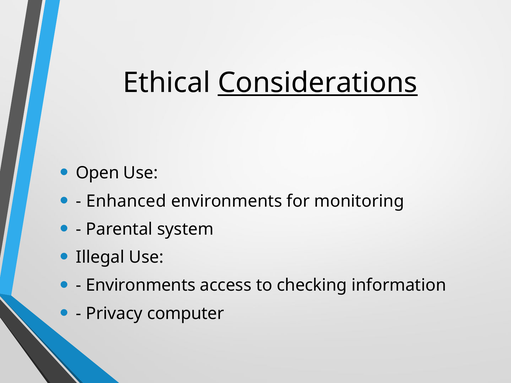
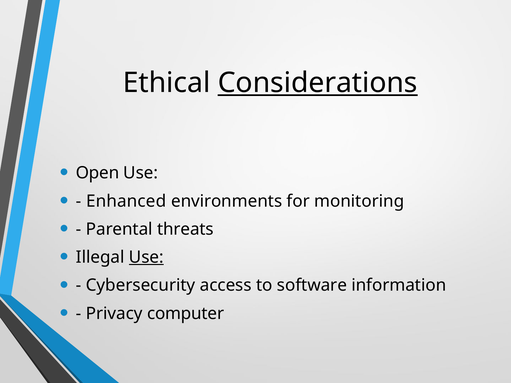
system: system -> threats
Use at (146, 257) underline: none -> present
Environments at (141, 286): Environments -> Cybersecurity
checking: checking -> software
